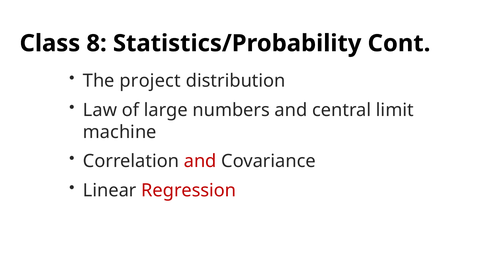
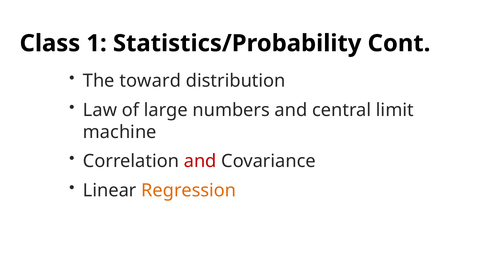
8: 8 -> 1
project: project -> toward
Regression colour: red -> orange
